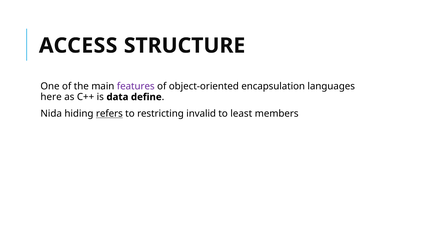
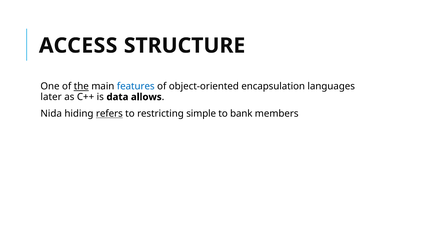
the underline: none -> present
features colour: purple -> blue
here: here -> later
define: define -> allows
invalid: invalid -> simple
least: least -> bank
